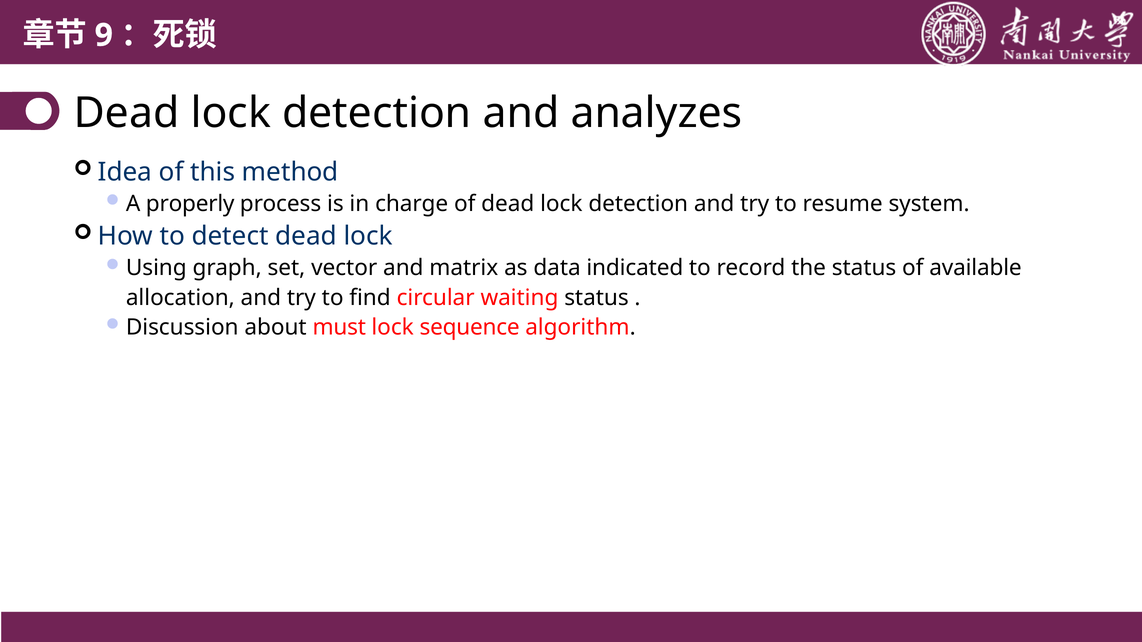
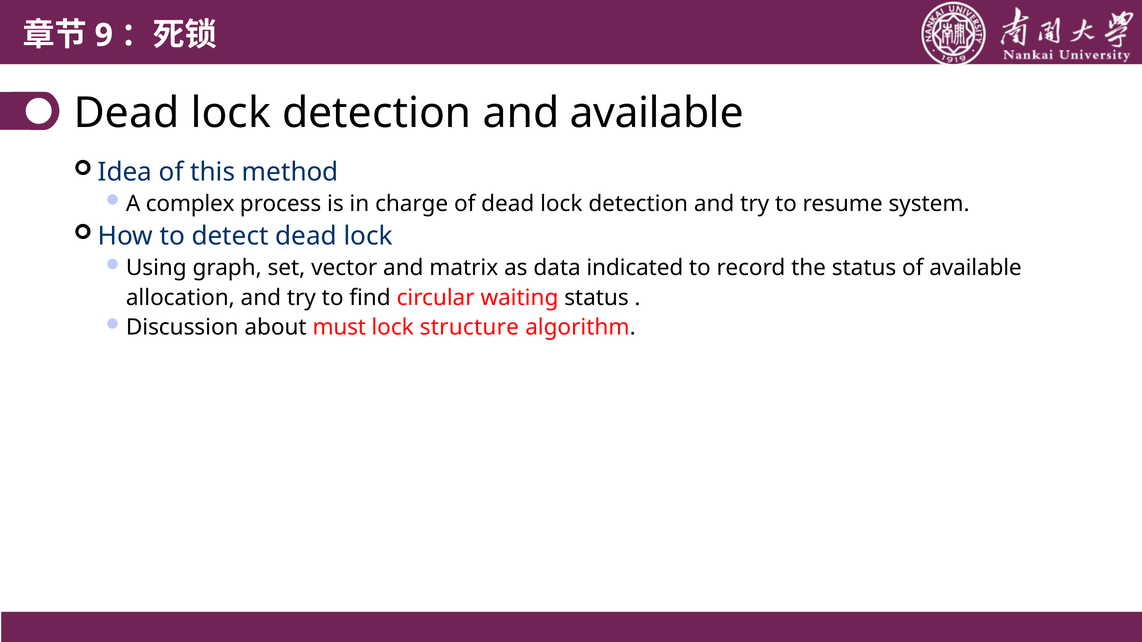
and analyzes: analyzes -> available
properly: properly -> complex
sequence: sequence -> structure
